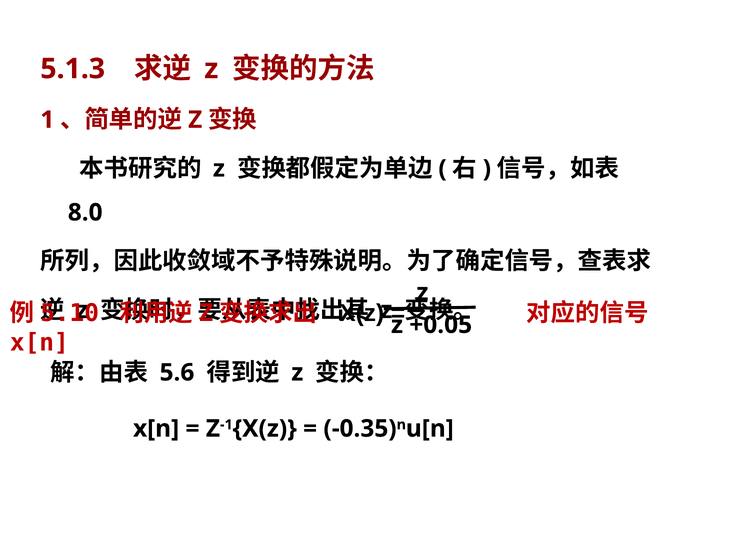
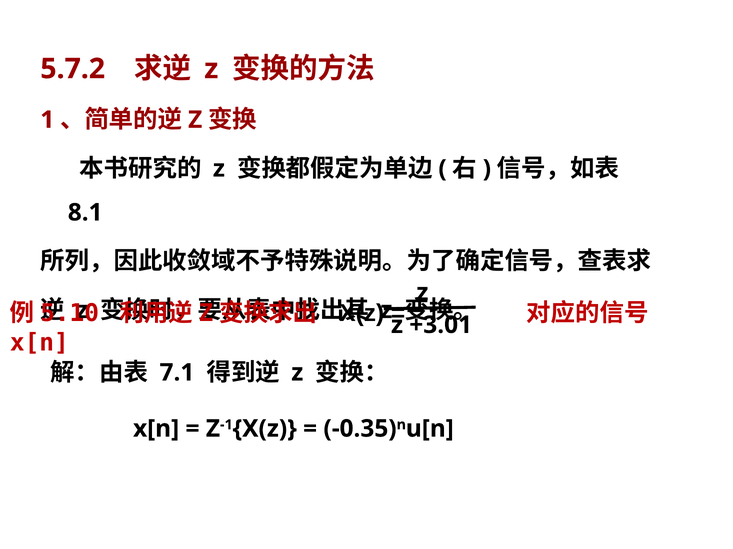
5.1.3: 5.1.3 -> 5.7.2
8.0: 8.0 -> 8.1
+0.05: +0.05 -> +3.01
5.6: 5.6 -> 7.1
